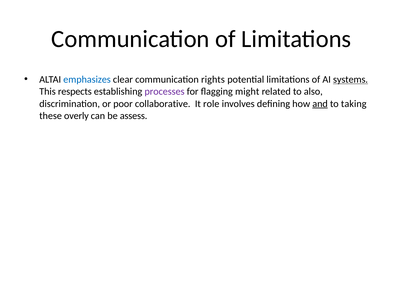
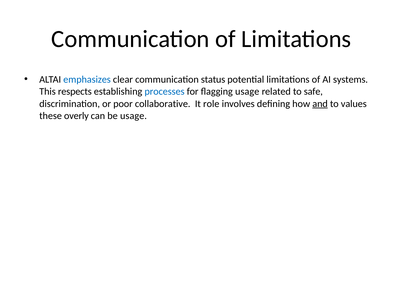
rights: rights -> status
systems underline: present -> none
processes colour: purple -> blue
flagging might: might -> usage
also: also -> safe
taking: taking -> values
be assess: assess -> usage
